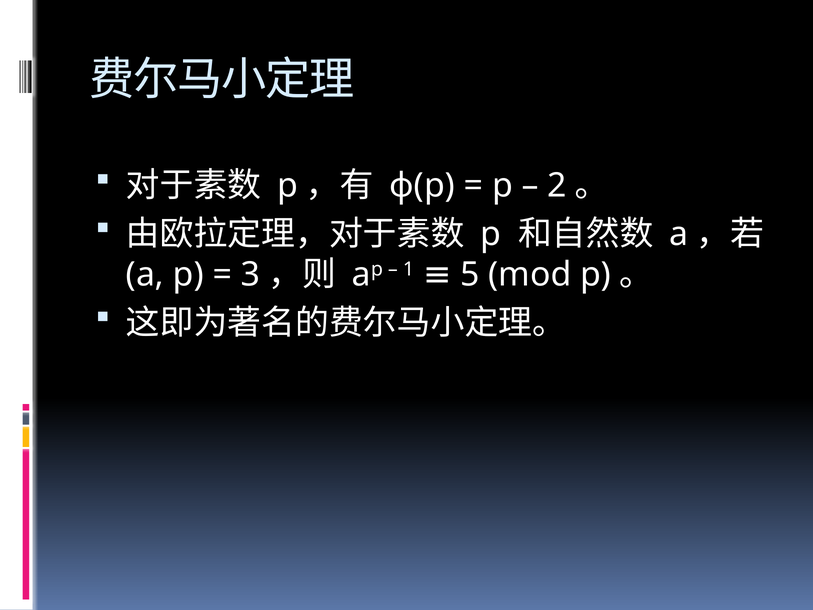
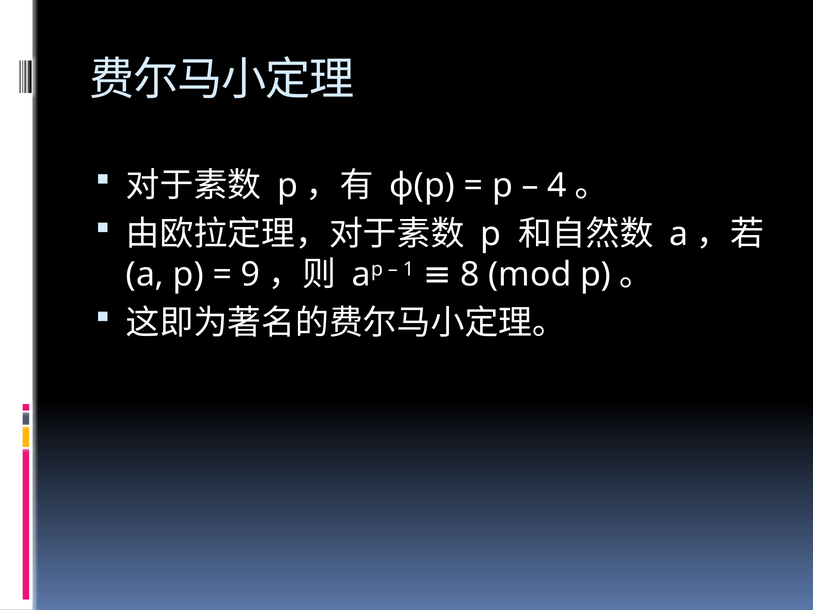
2: 2 -> 4
3: 3 -> 9
5: 5 -> 8
